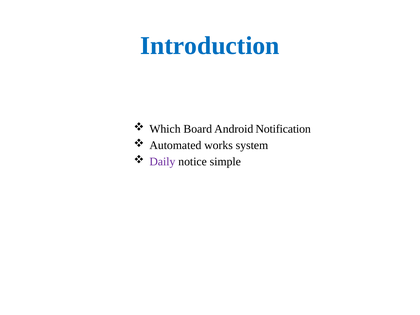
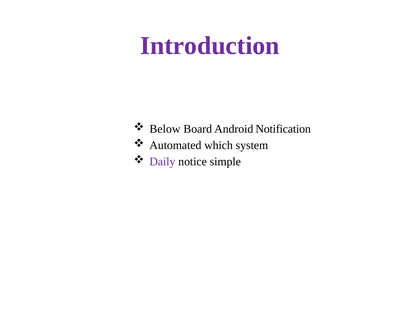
Introduction colour: blue -> purple
Which: Which -> Below
works: works -> which
